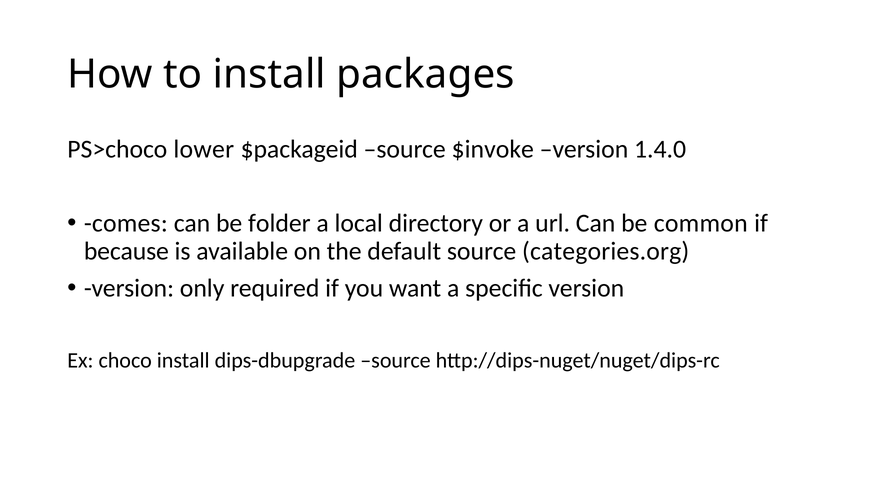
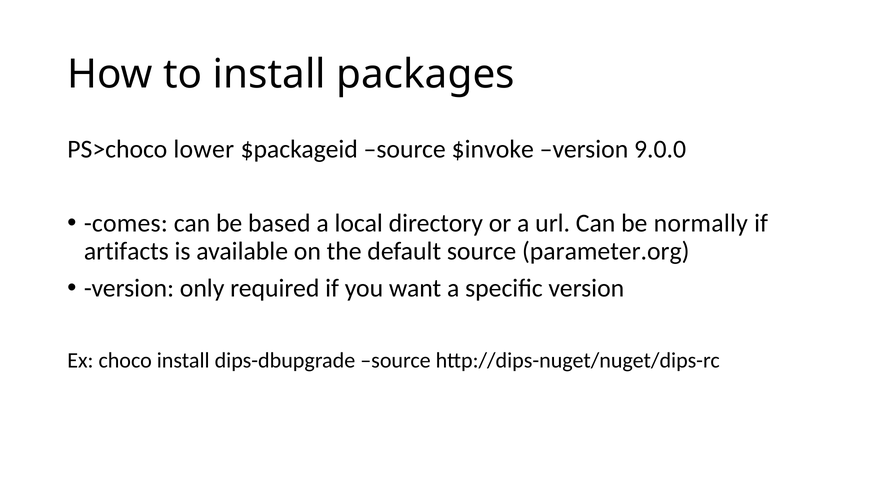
1.4.0: 1.4.0 -> 9.0.0
folder: folder -> based
common: common -> normally
because: because -> artifacts
categories.org: categories.org -> parameter.org
